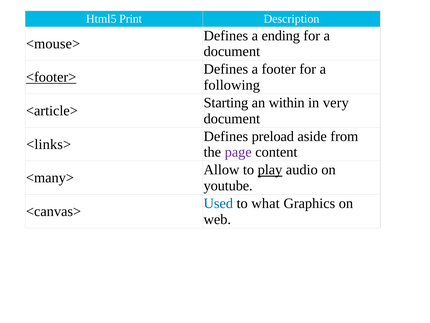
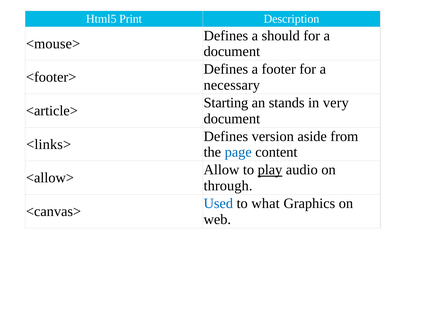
ending: ending -> should
<footer> underline: present -> none
following: following -> necessary
within: within -> stands
preload: preload -> version
page colour: purple -> blue
<many>: <many> -> <allow>
youtube: youtube -> through
